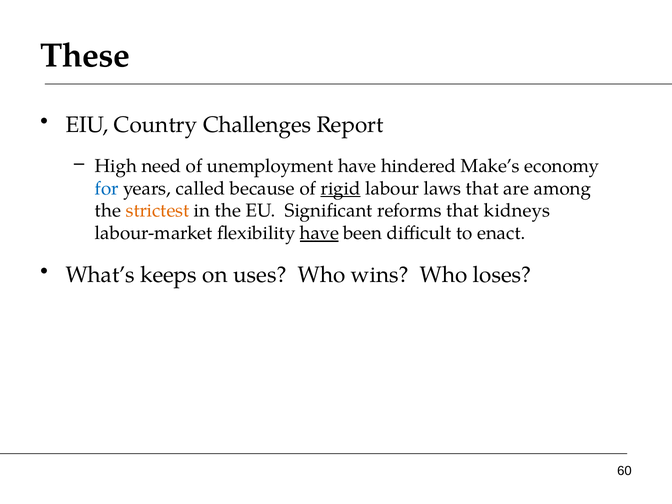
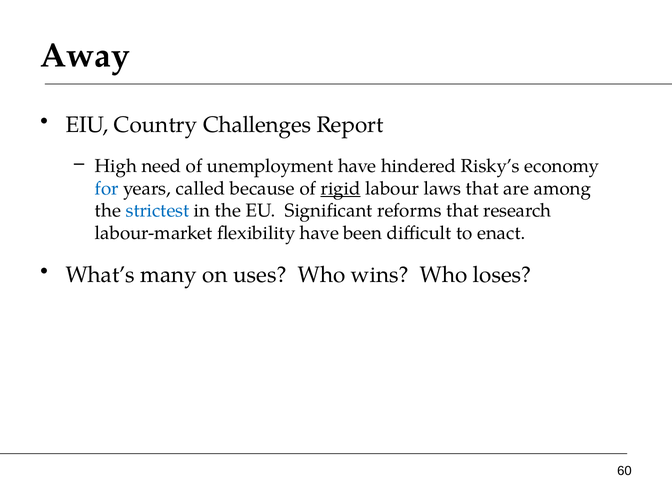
These: These -> Away
Make’s: Make’s -> Risky’s
strictest colour: orange -> blue
kidneys: kidneys -> research
have at (319, 233) underline: present -> none
keeps: keeps -> many
